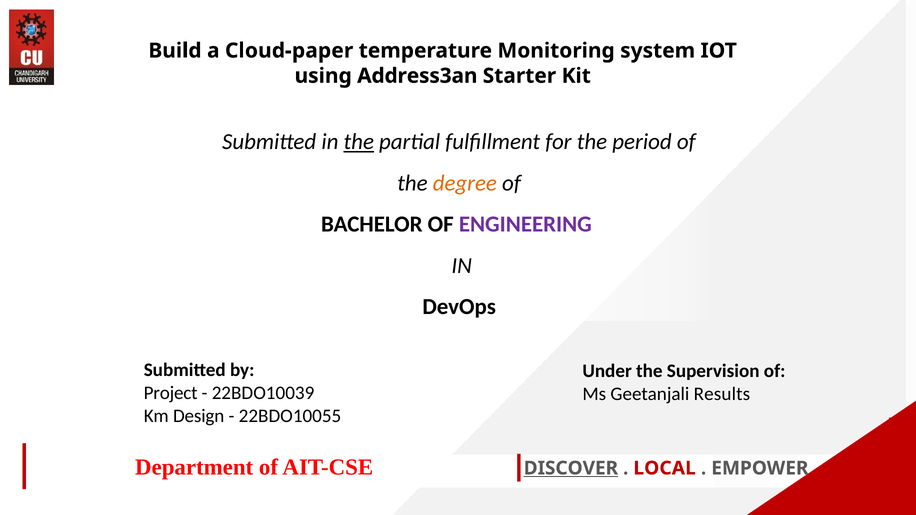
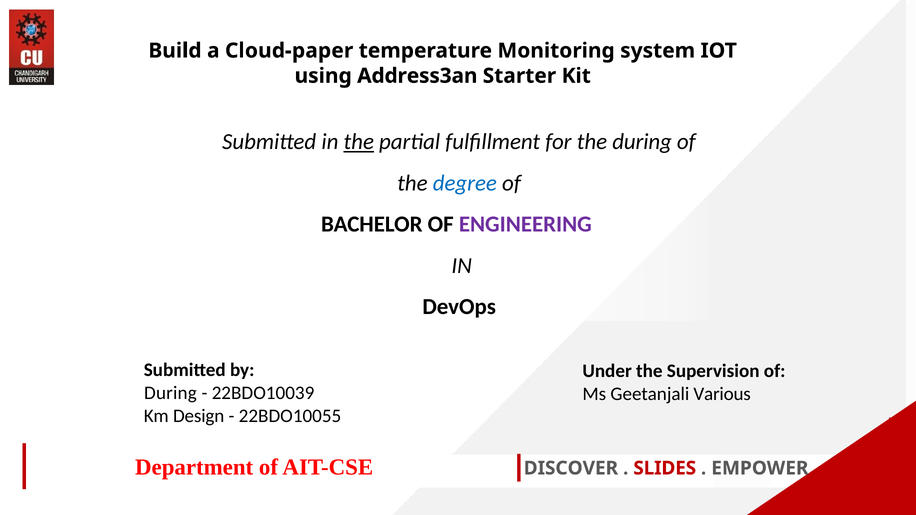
the period: period -> during
degree colour: orange -> blue
Project at (171, 393): Project -> During
Results: Results -> Various
DISCOVER underline: present -> none
LOCAL: LOCAL -> SLIDES
